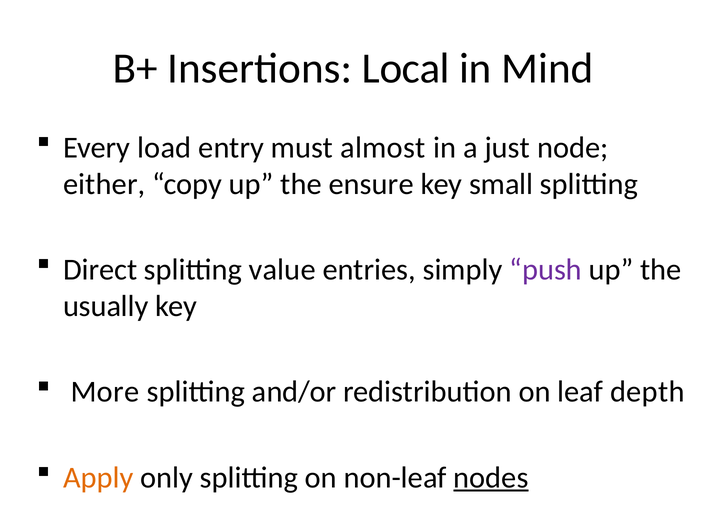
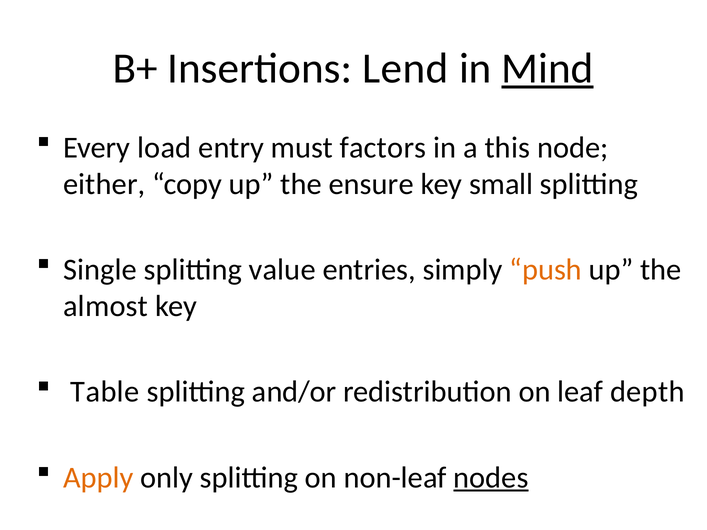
Local: Local -> Lend
Mind underline: none -> present
almost: almost -> factors
just: just -> this
Direct: Direct -> Single
push colour: purple -> orange
usually: usually -> almost
More: More -> Table
